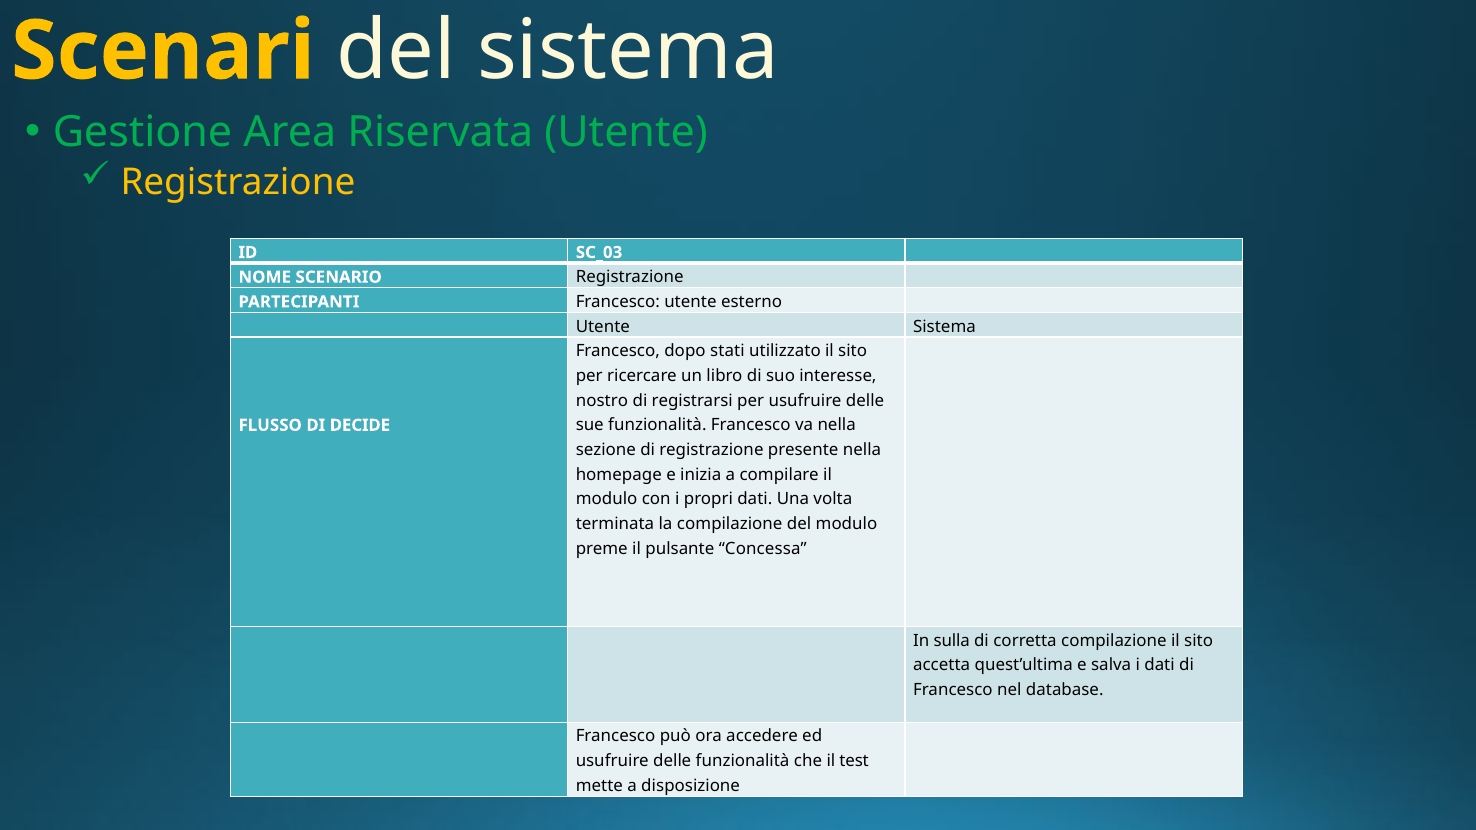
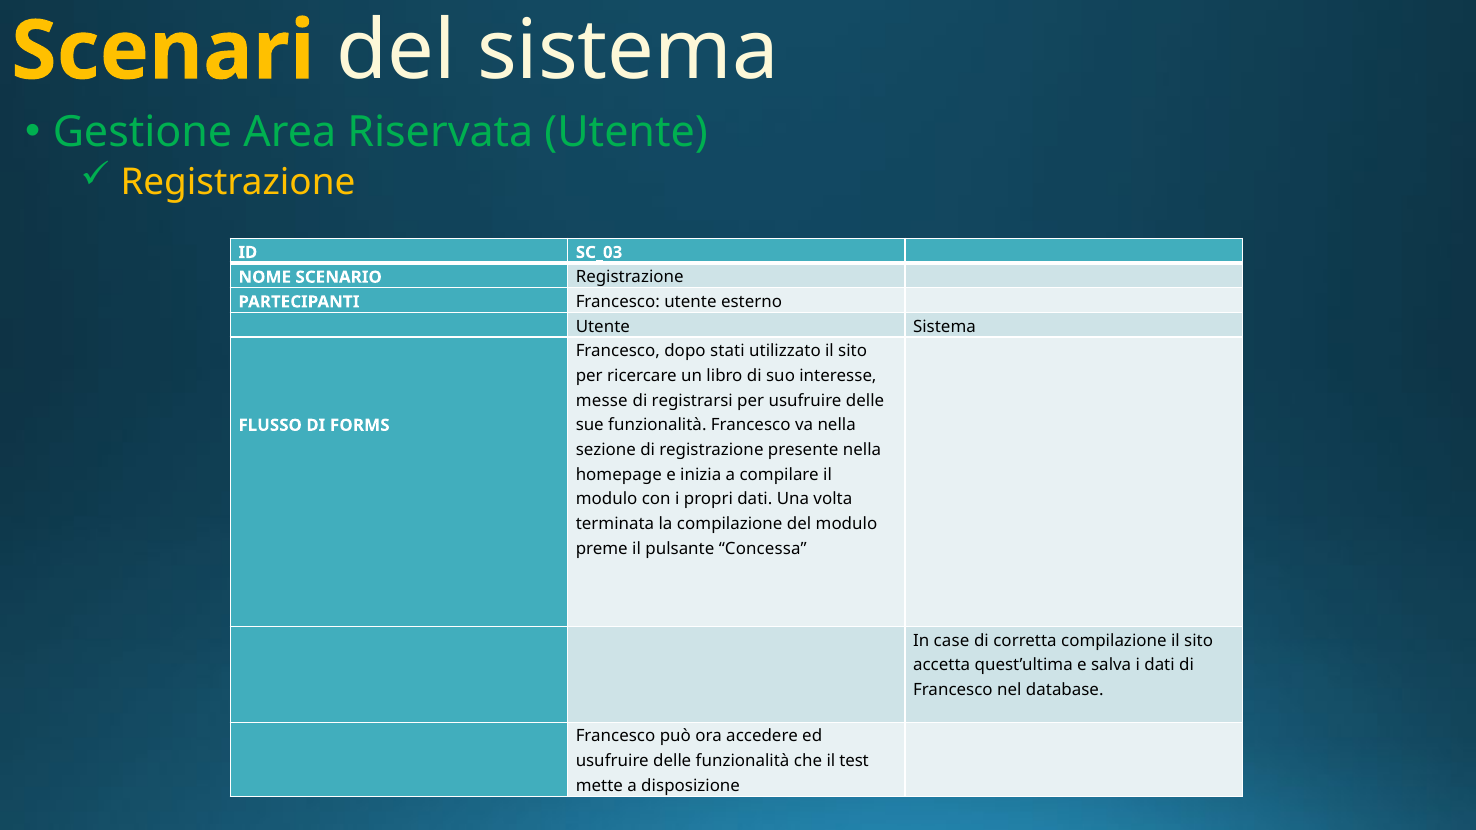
nostro: nostro -> messe
DECIDE: DECIDE -> FORMS
sulla: sulla -> case
